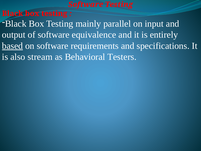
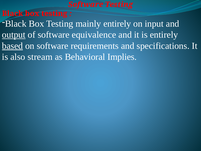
mainly parallel: parallel -> entirely
output underline: none -> present
Testers: Testers -> Implies
